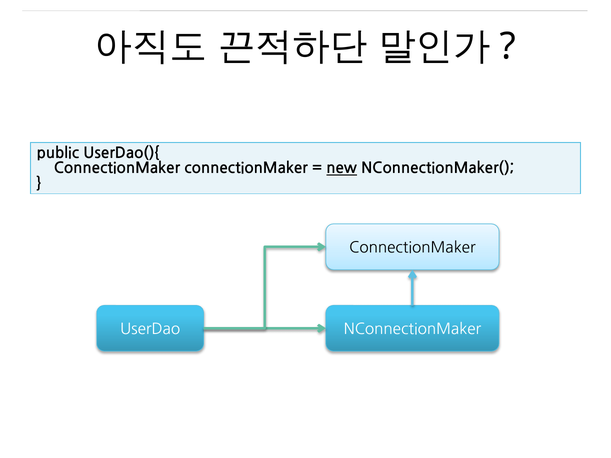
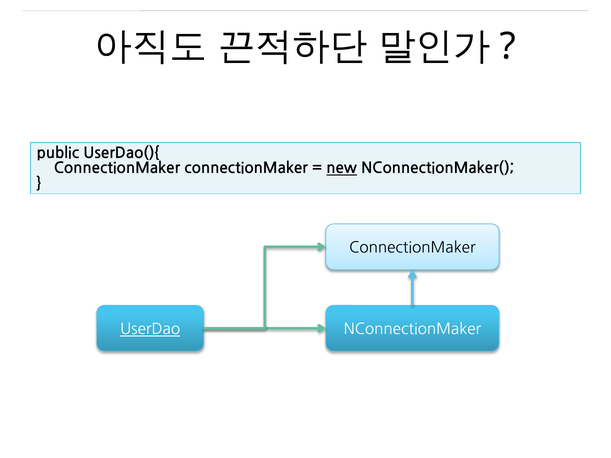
UserDao underline: none -> present
